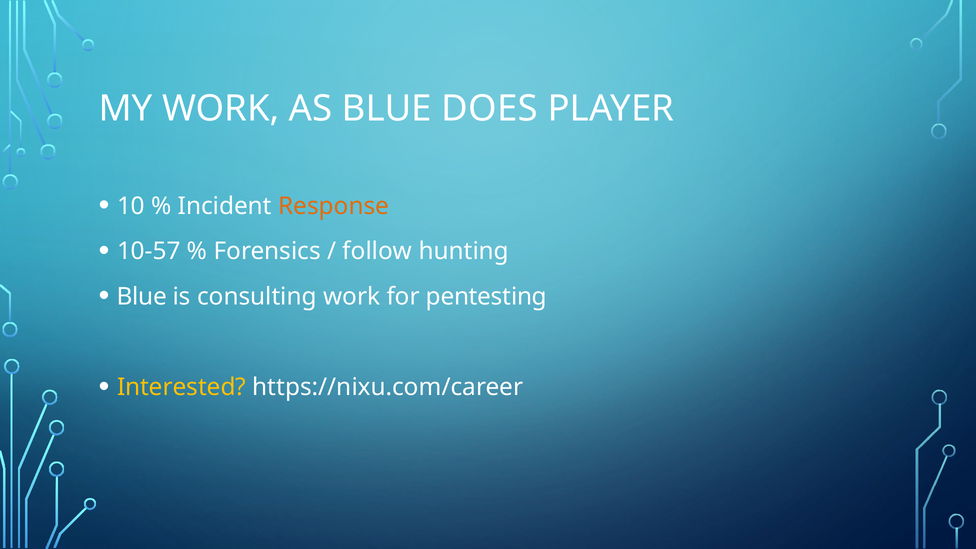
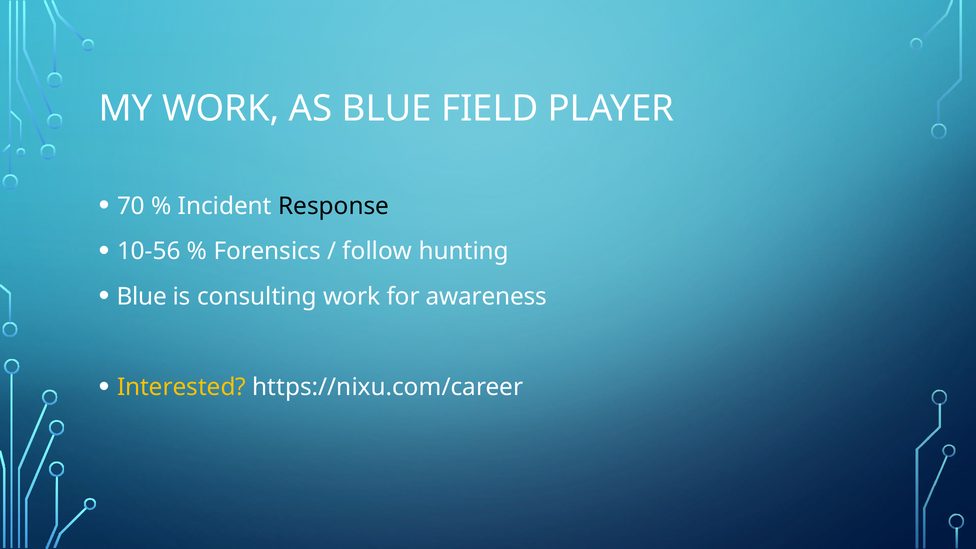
DOES: DOES -> FIELD
10: 10 -> 70
Response colour: orange -> black
10-57: 10-57 -> 10-56
pentesting: pentesting -> awareness
